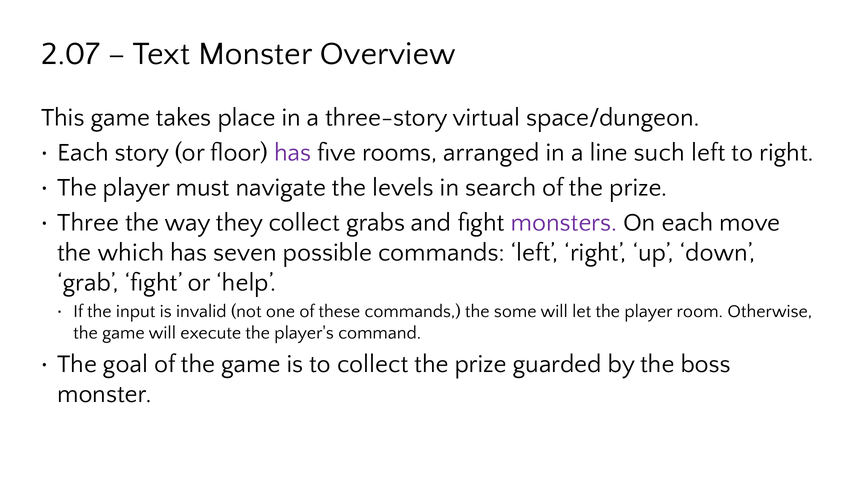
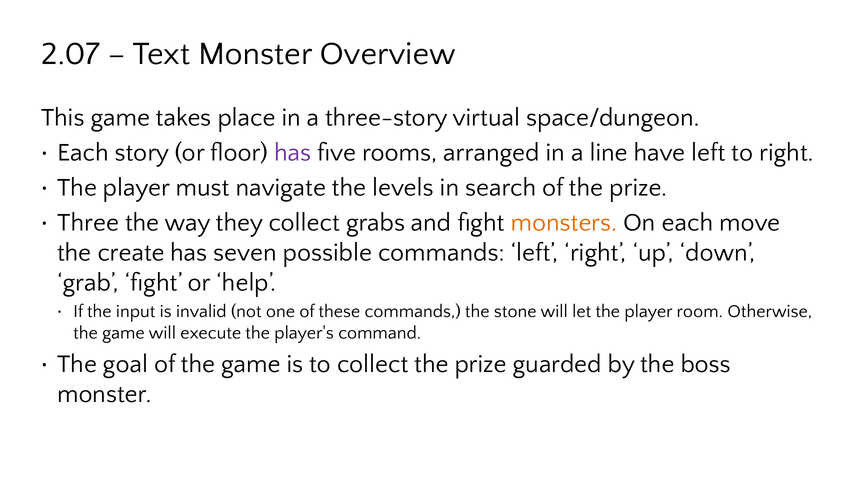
such: such -> have
monsters colour: purple -> orange
which: which -> create
some: some -> stone
